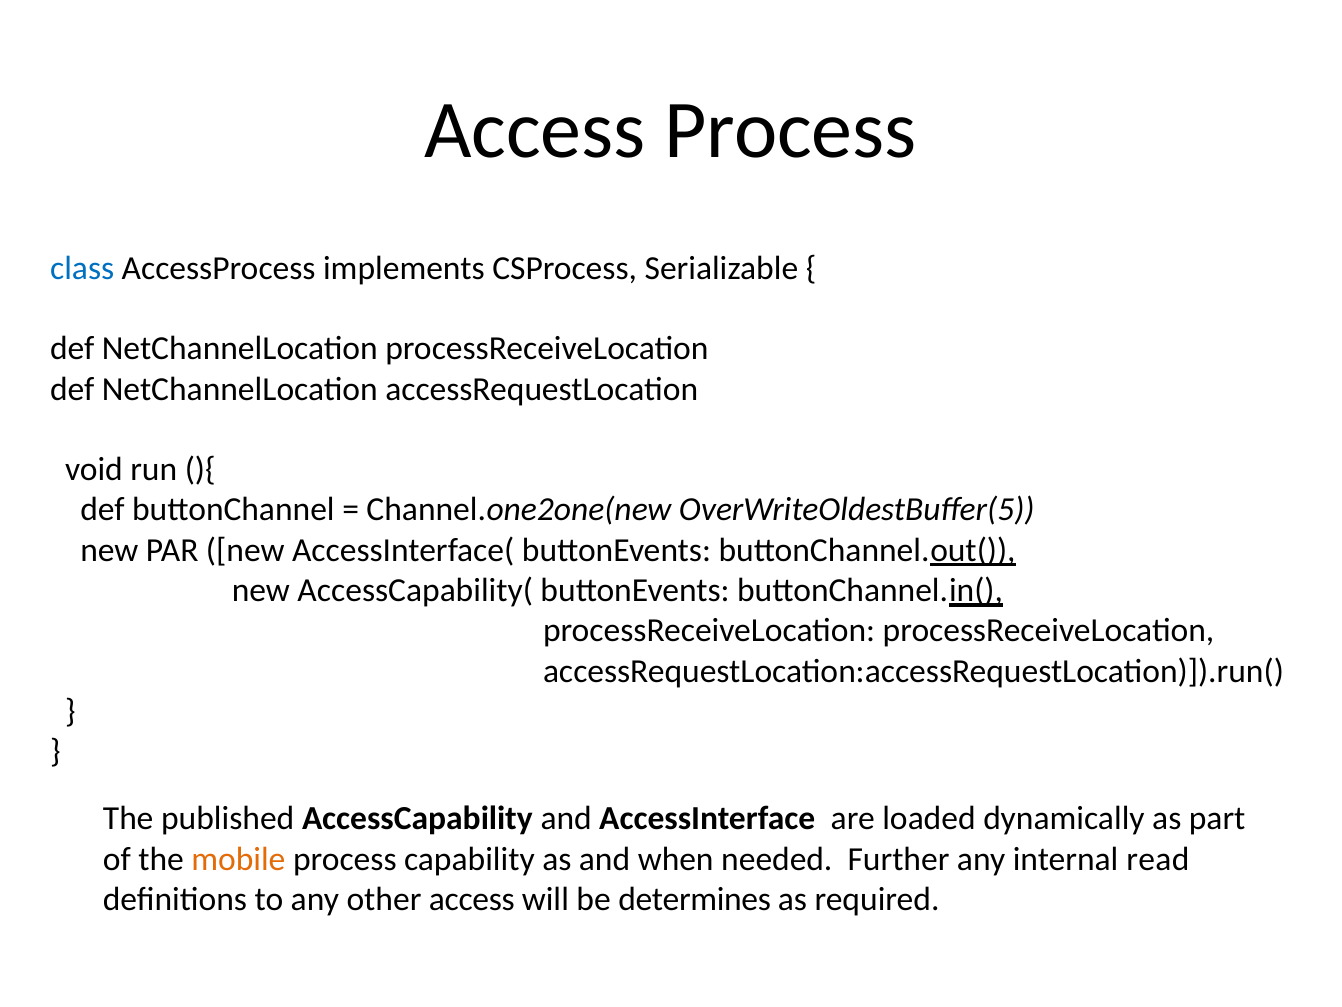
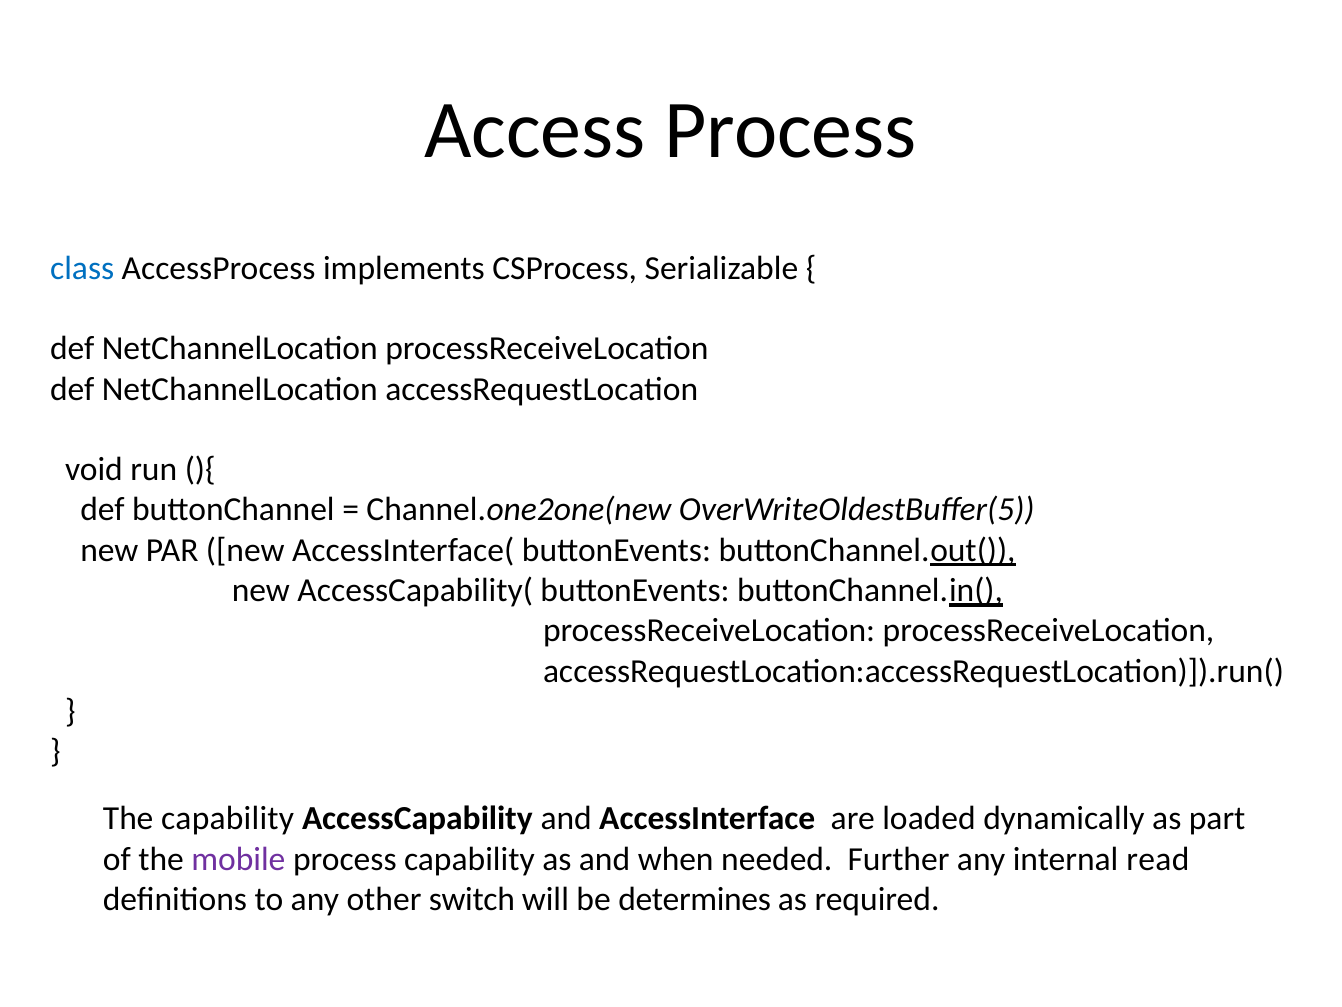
The published: published -> capability
mobile colour: orange -> purple
other access: access -> switch
